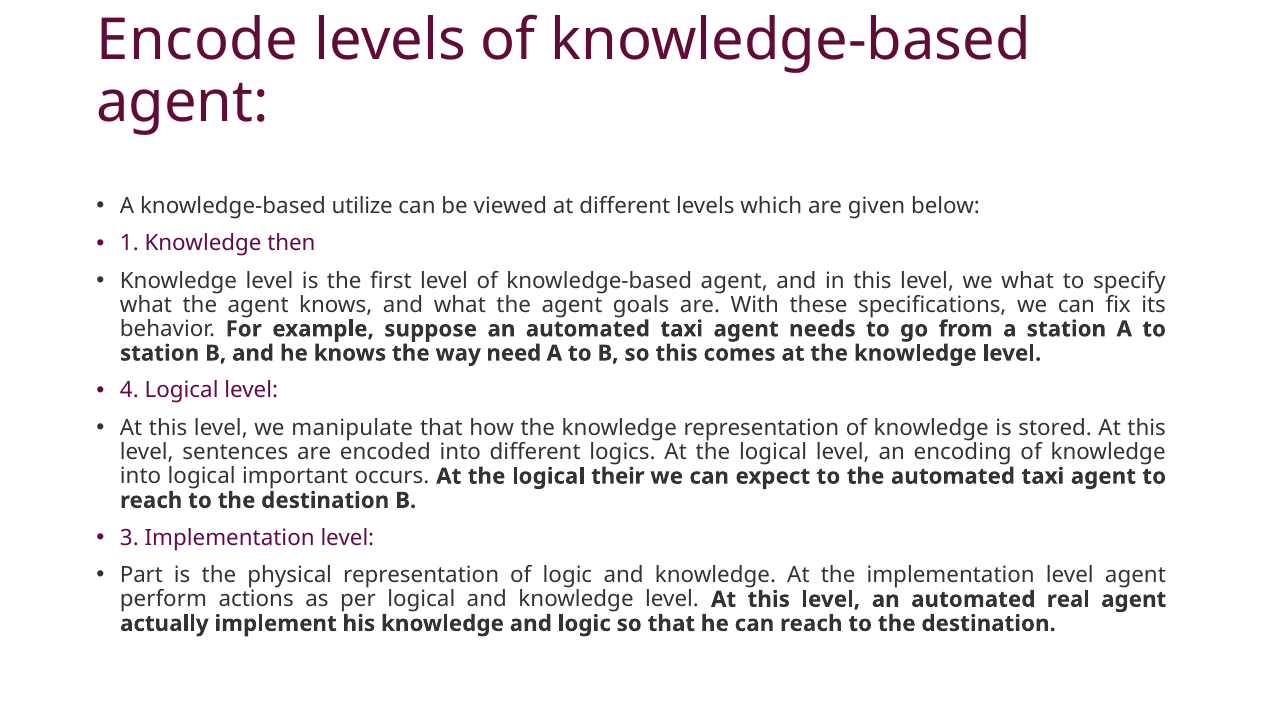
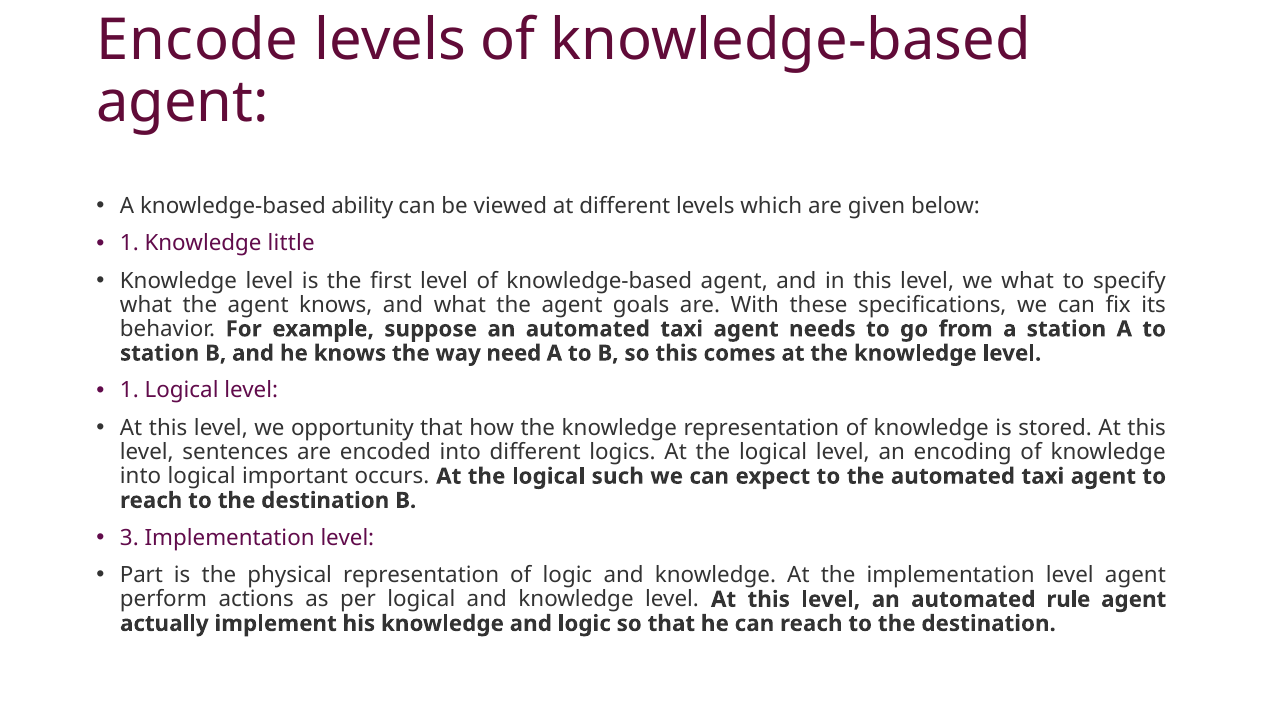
utilize: utilize -> ability
then: then -> little
4 at (129, 390): 4 -> 1
manipulate: manipulate -> opportunity
their: their -> such
real: real -> rule
